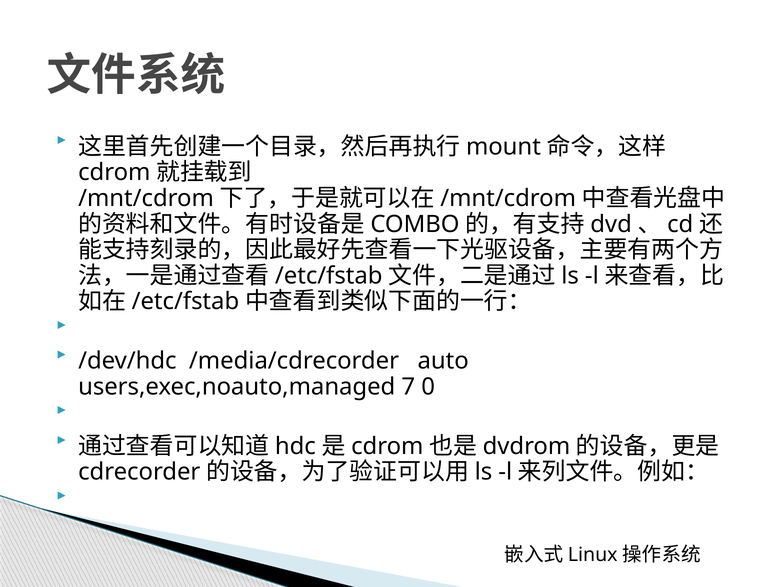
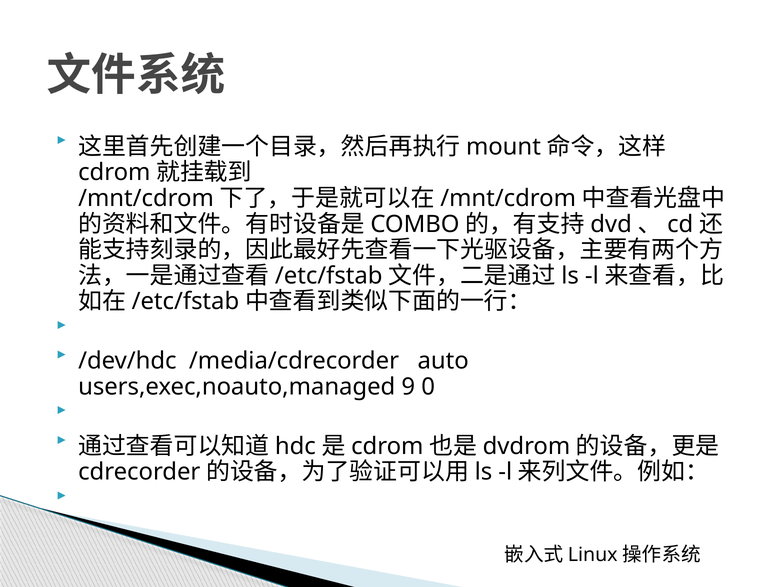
7: 7 -> 9
